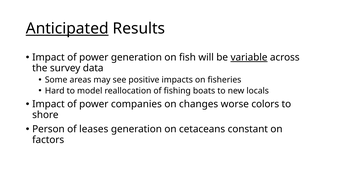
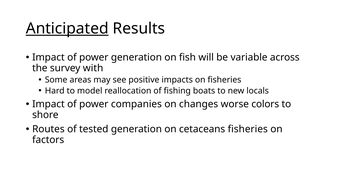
variable underline: present -> none
data: data -> with
Person: Person -> Routes
leases: leases -> tested
cetaceans constant: constant -> fisheries
